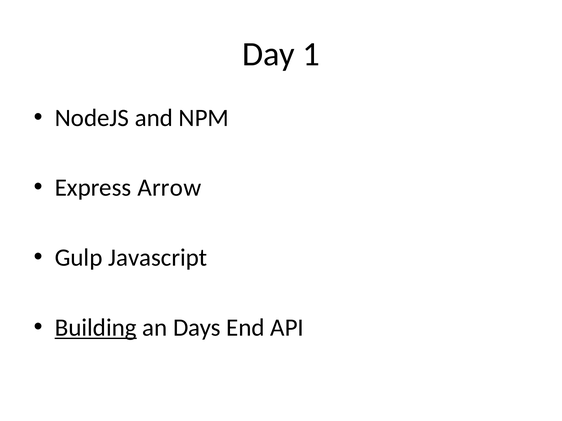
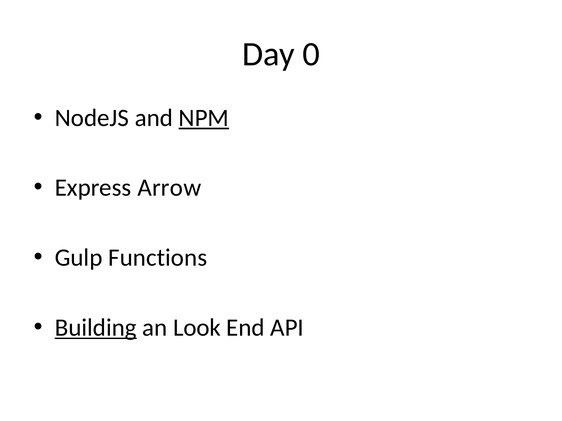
1: 1 -> 0
NPM underline: none -> present
Javascript: Javascript -> Functions
Days: Days -> Look
